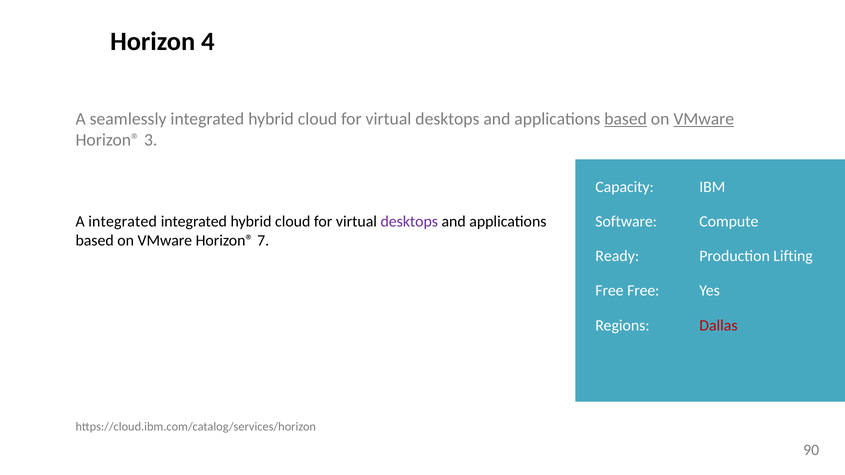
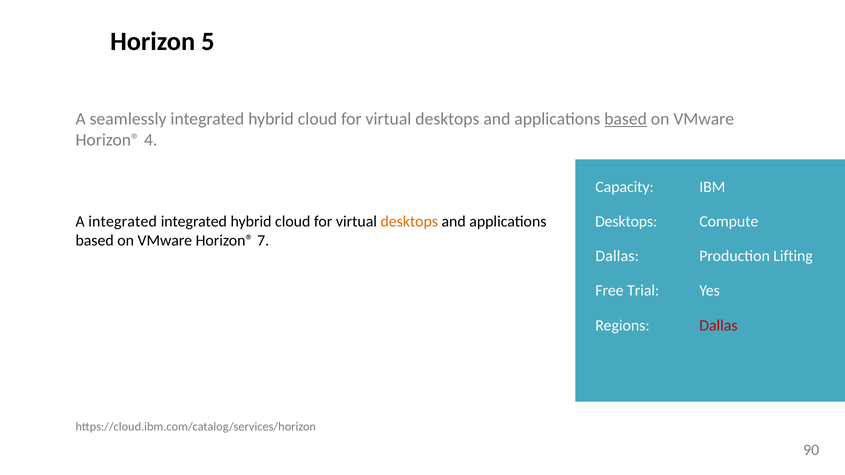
4: 4 -> 5
VMware at (704, 119) underline: present -> none
3: 3 -> 4
desktops at (409, 222) colour: purple -> orange
Software at (626, 222): Software -> Desktops
Ready at (617, 256): Ready -> Dallas
Free Free: Free -> Trial
